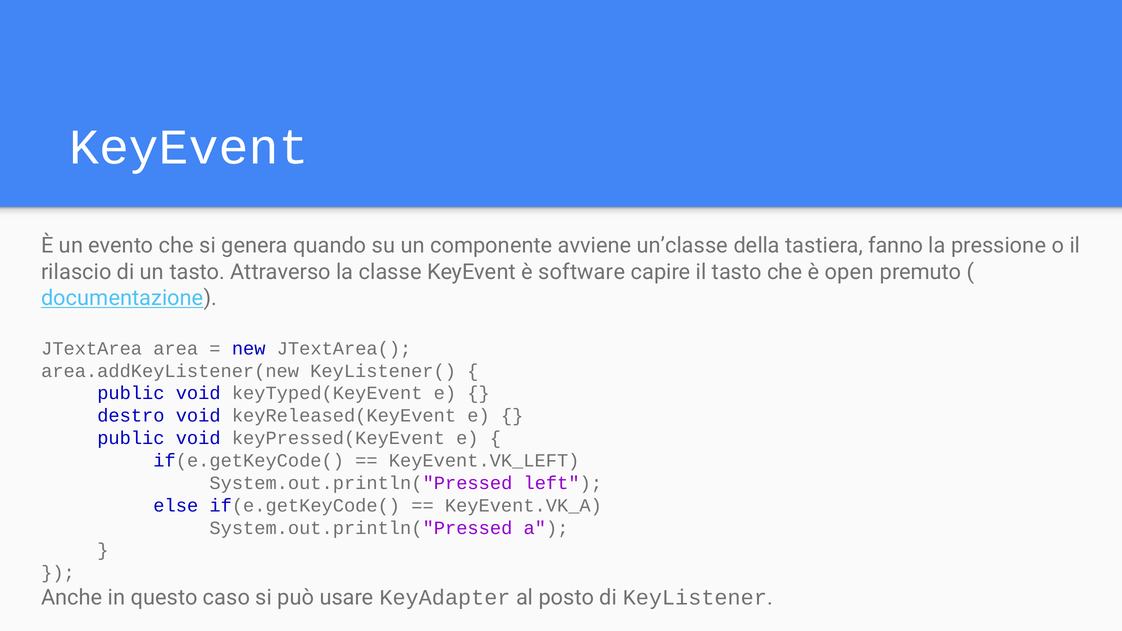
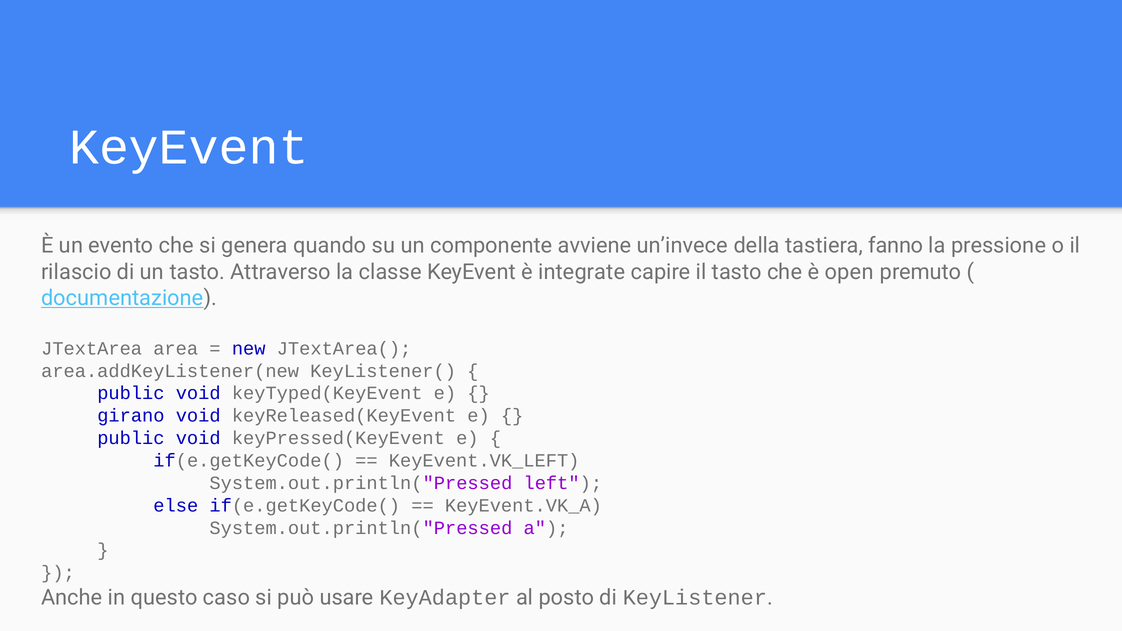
un’classe: un’classe -> un’invece
software: software -> integrate
destro: destro -> girano
